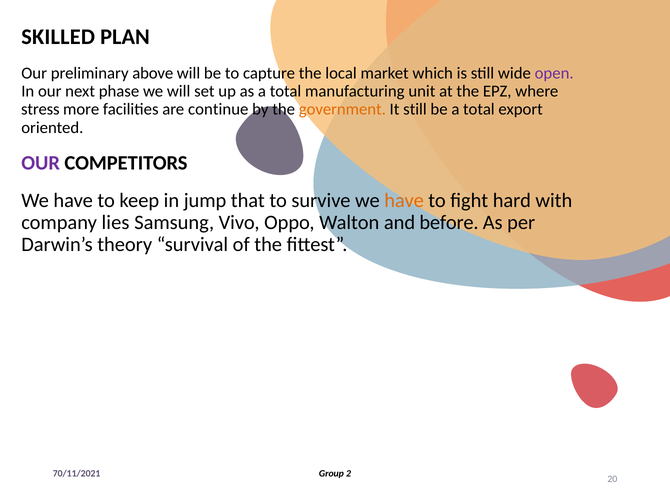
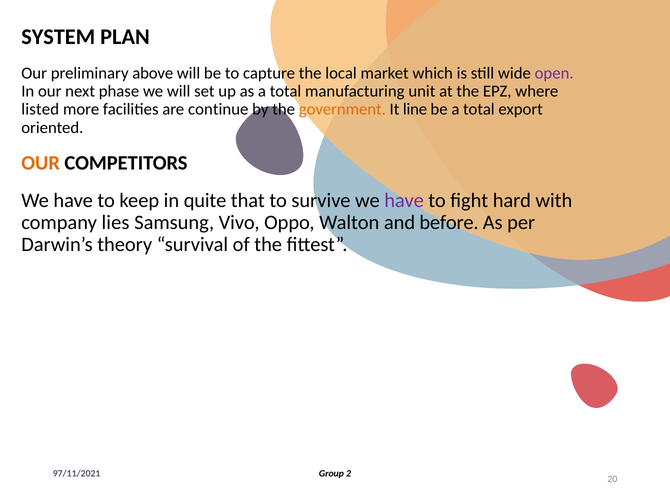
SKILLED: SKILLED -> SYSTEM
stress: stress -> listed
It still: still -> line
OUR at (41, 163) colour: purple -> orange
jump: jump -> quite
have at (404, 201) colour: orange -> purple
70/11/2021: 70/11/2021 -> 97/11/2021
